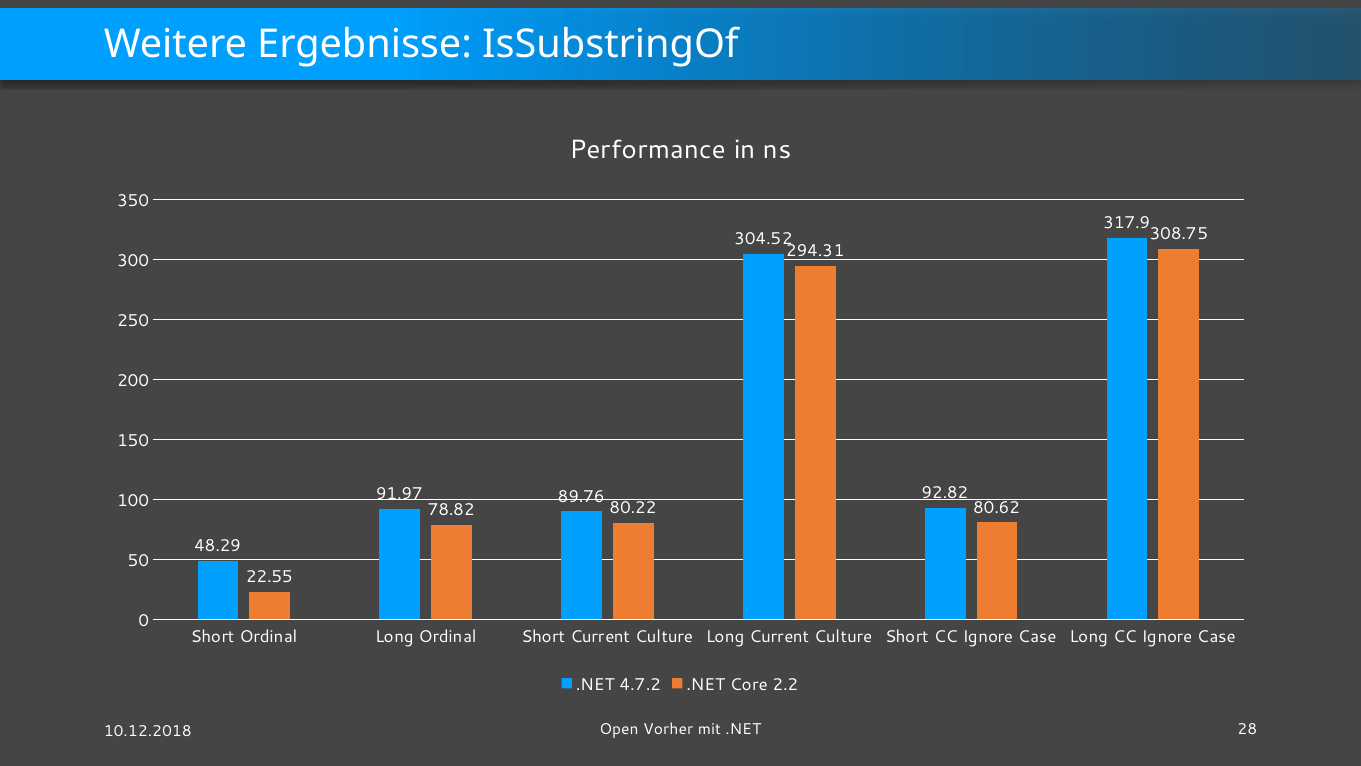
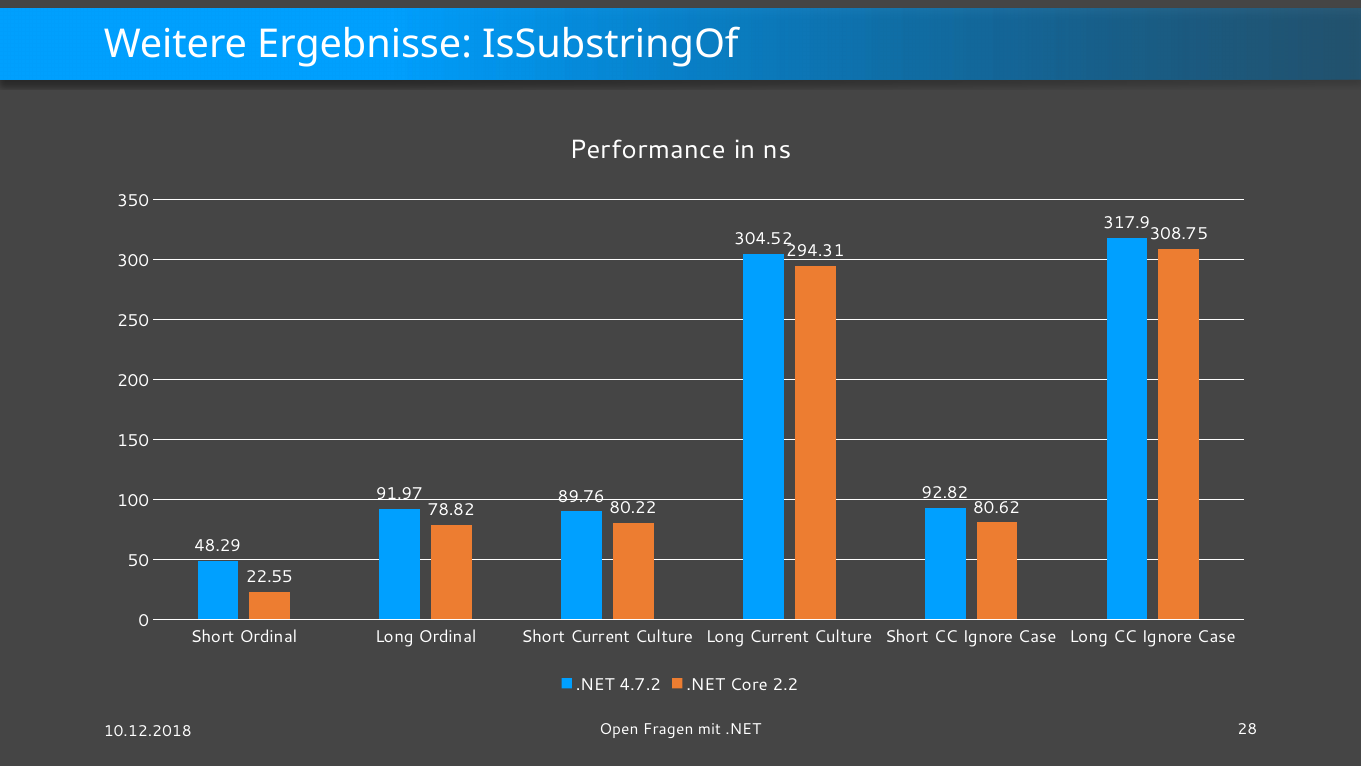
Vorher: Vorher -> Fragen
